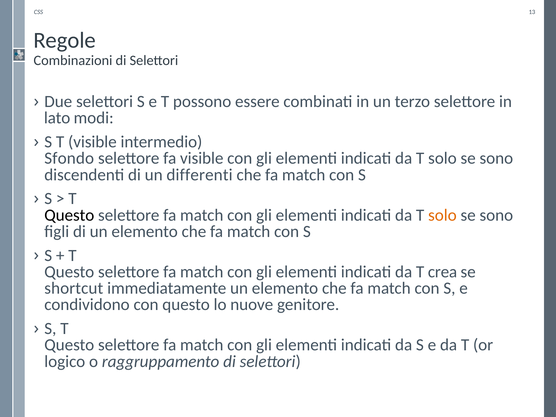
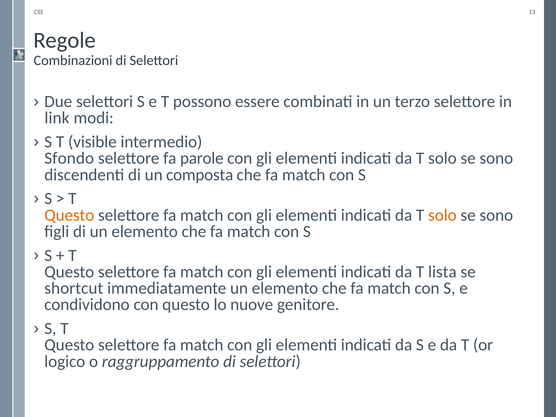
lato: lato -> link
fa visible: visible -> parole
differenti: differenti -> composta
Questo at (69, 215) colour: black -> orange
crea: crea -> lista
